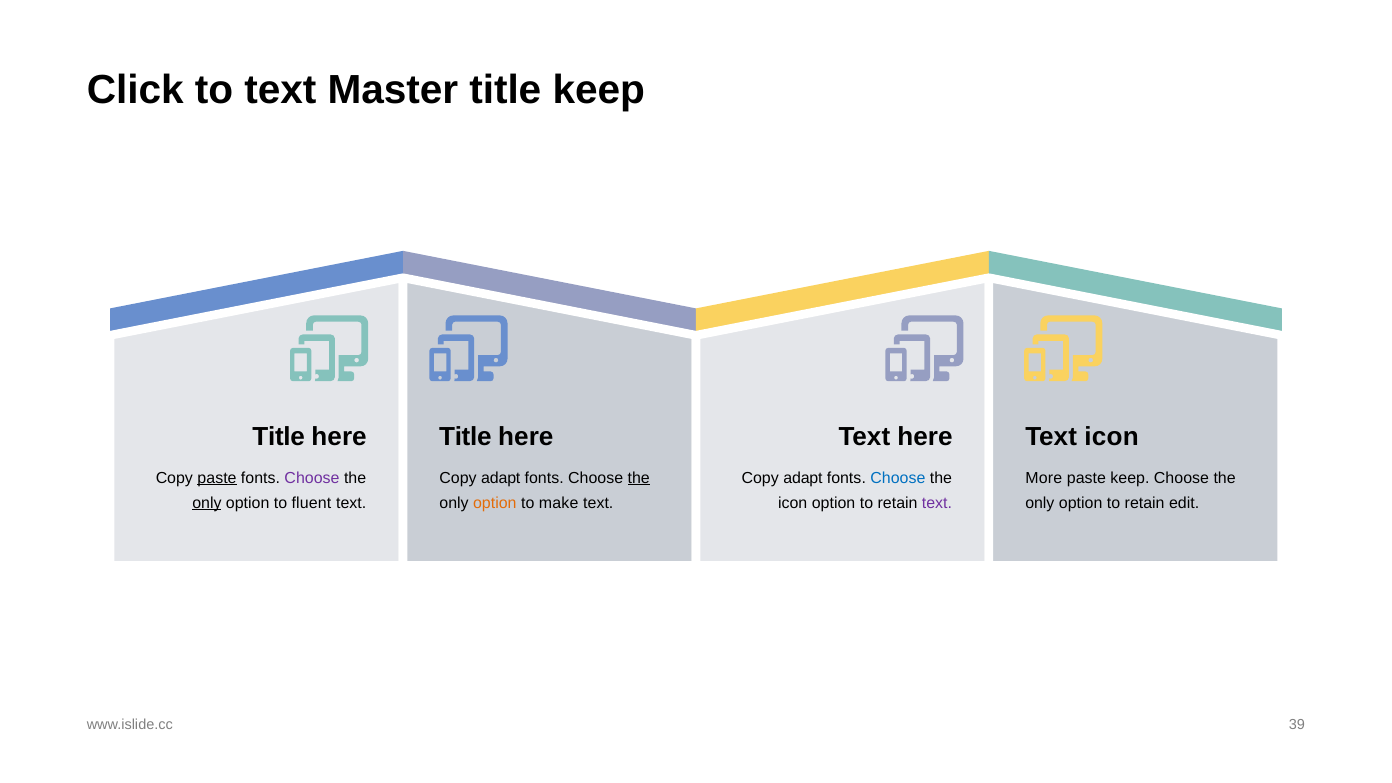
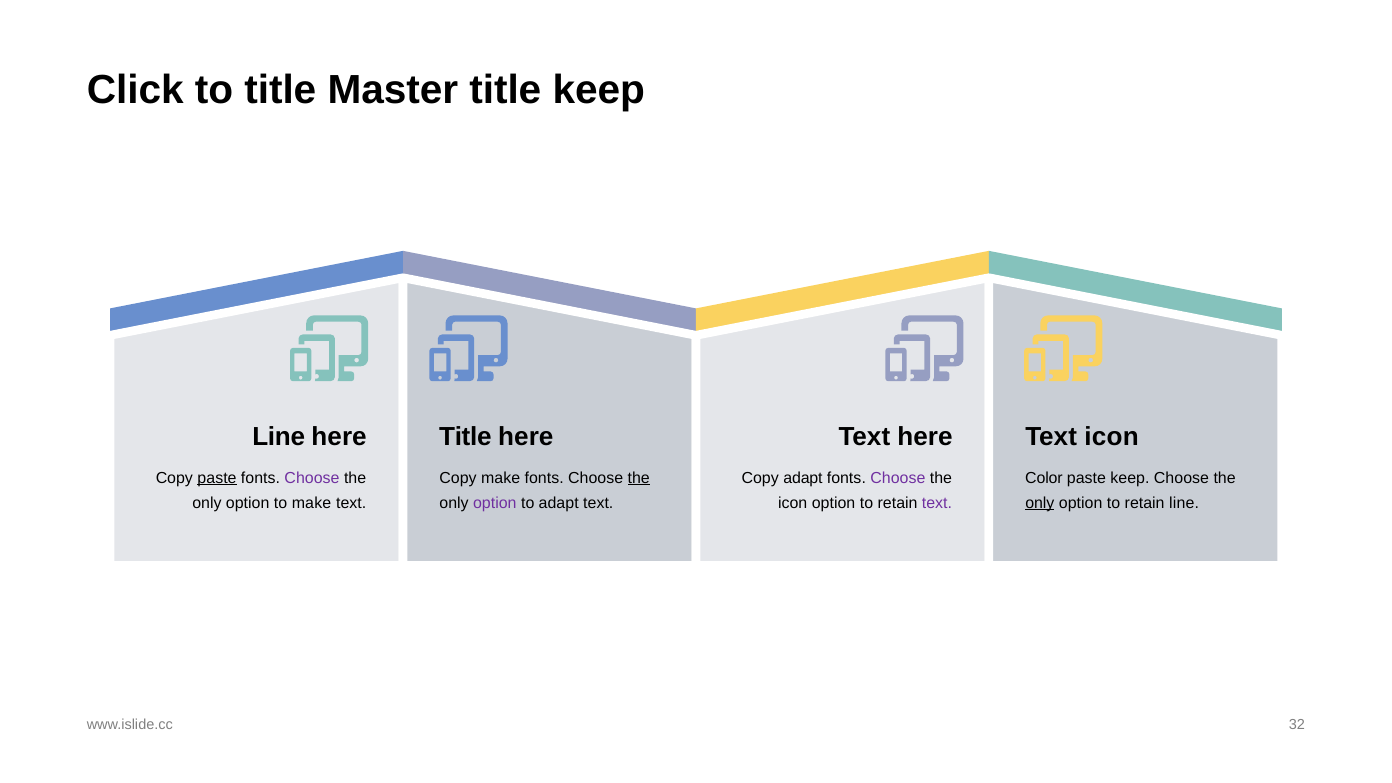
to text: text -> title
Title at (279, 437): Title -> Line
adapt at (501, 478): adapt -> make
Choose at (898, 478) colour: blue -> purple
More: More -> Color
only at (207, 503) underline: present -> none
to fluent: fluent -> make
option at (495, 503) colour: orange -> purple
to make: make -> adapt
only at (1040, 503) underline: none -> present
retain edit: edit -> line
39: 39 -> 32
